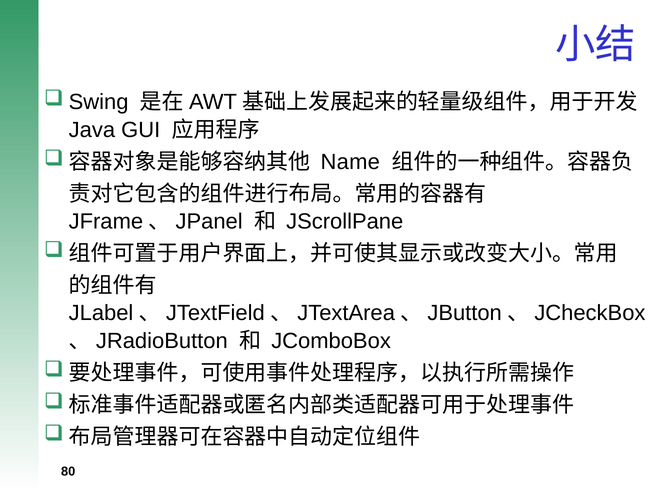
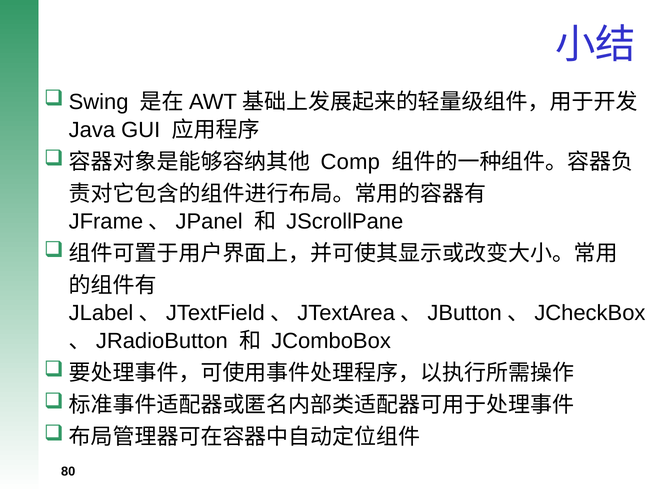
Name: Name -> Comp
